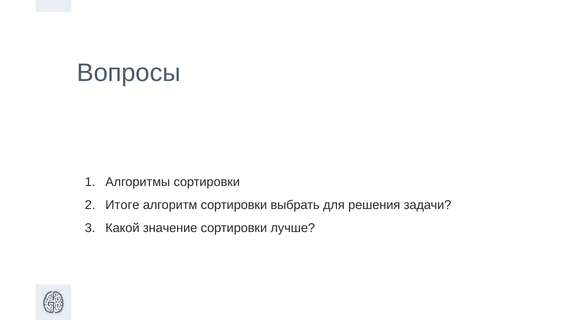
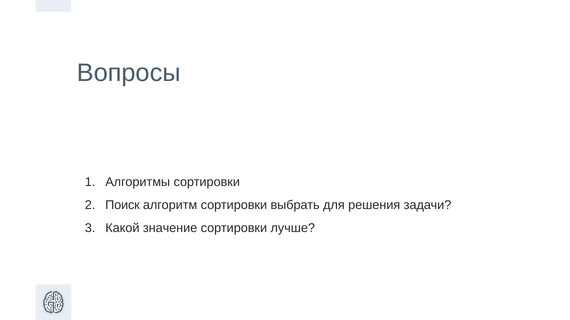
Итоге: Итоге -> Поиск
